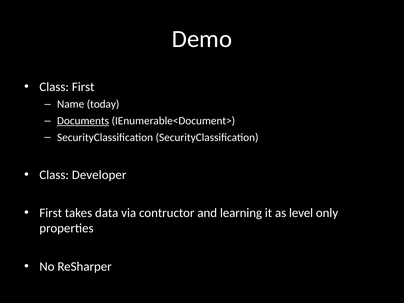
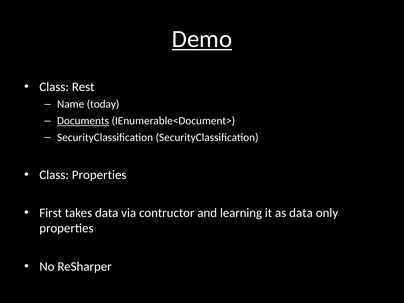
Demo underline: none -> present
Class First: First -> Rest
Class Developer: Developer -> Properties
as level: level -> data
